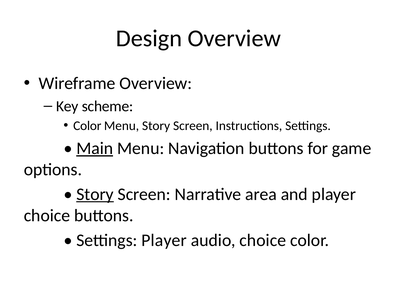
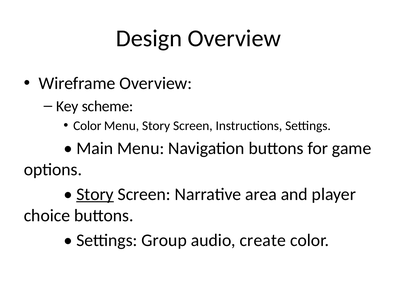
Main underline: present -> none
Settings Player: Player -> Group
audio choice: choice -> create
